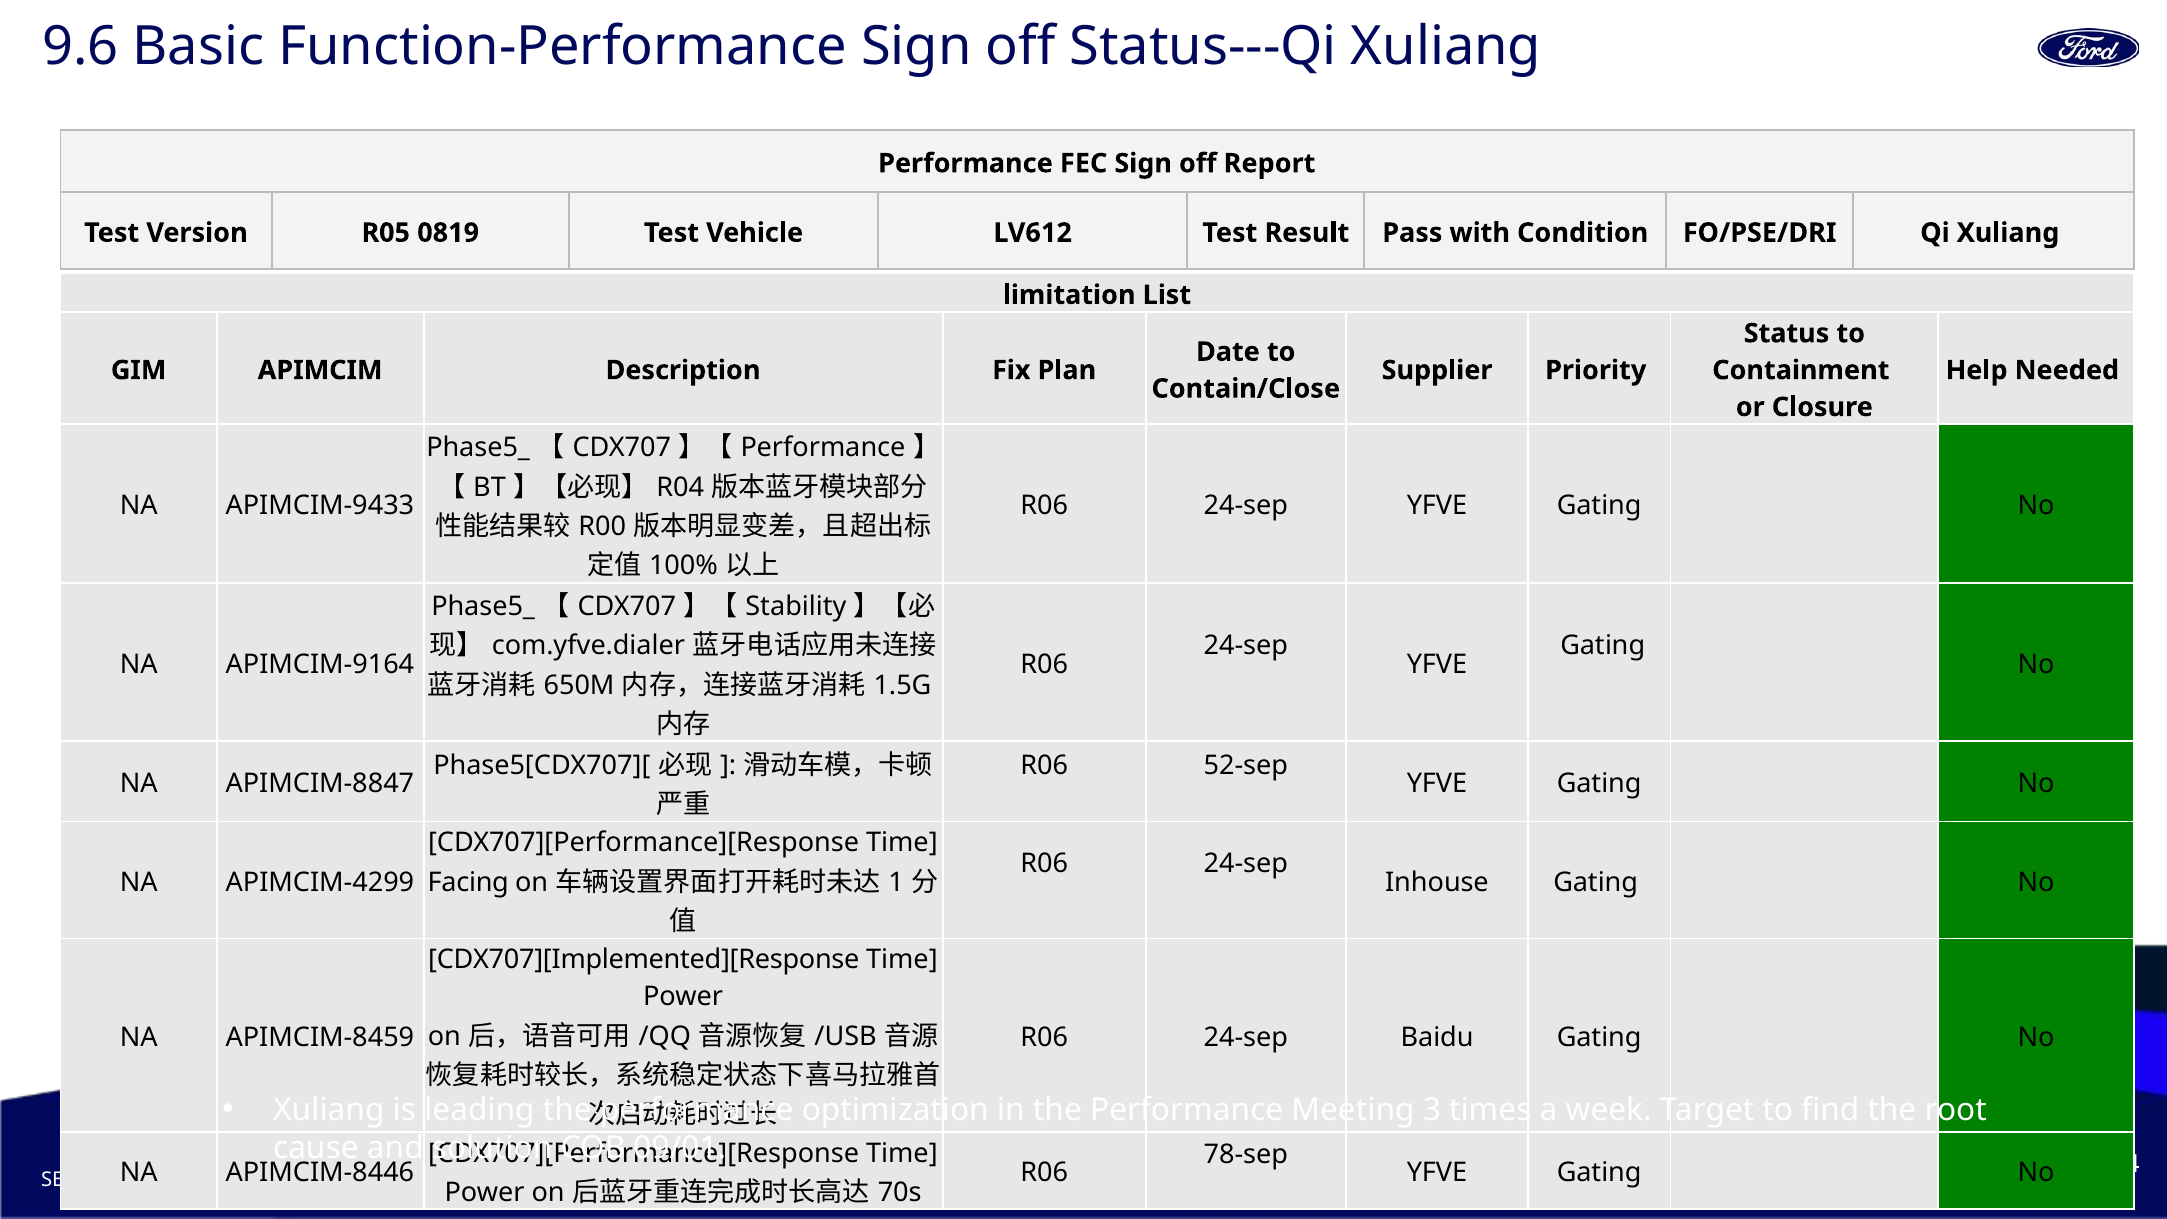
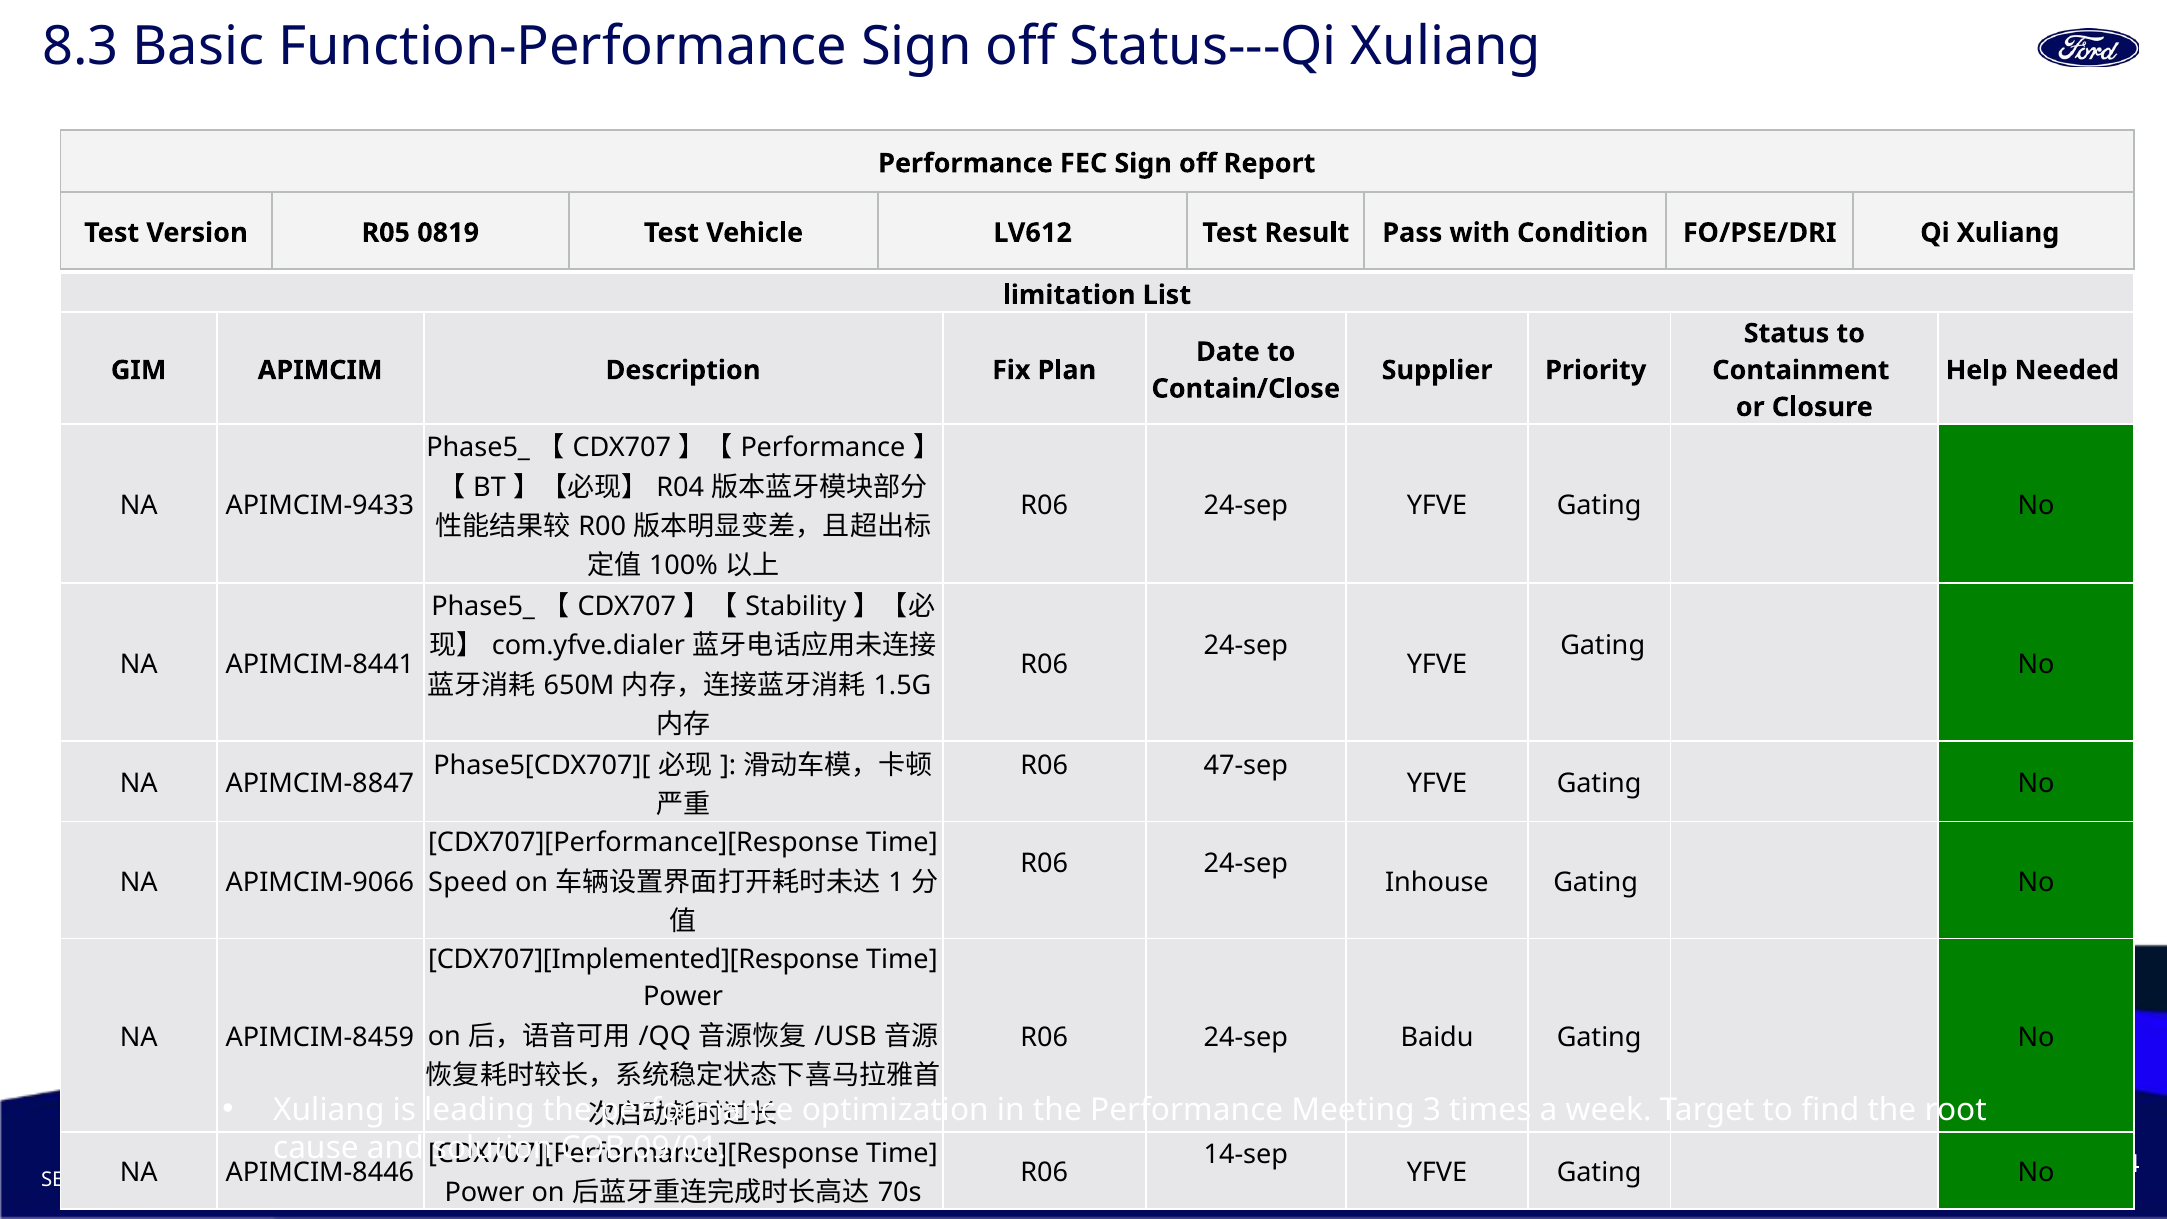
9.6: 9.6 -> 8.3
APIMCIM-9164: APIMCIM-9164 -> APIMCIM-8441
52-sep: 52-sep -> 47-sep
APIMCIM-4299: APIMCIM-4299 -> APIMCIM-9066
Facing: Facing -> Speed
78-sep: 78-sep -> 14-sep
